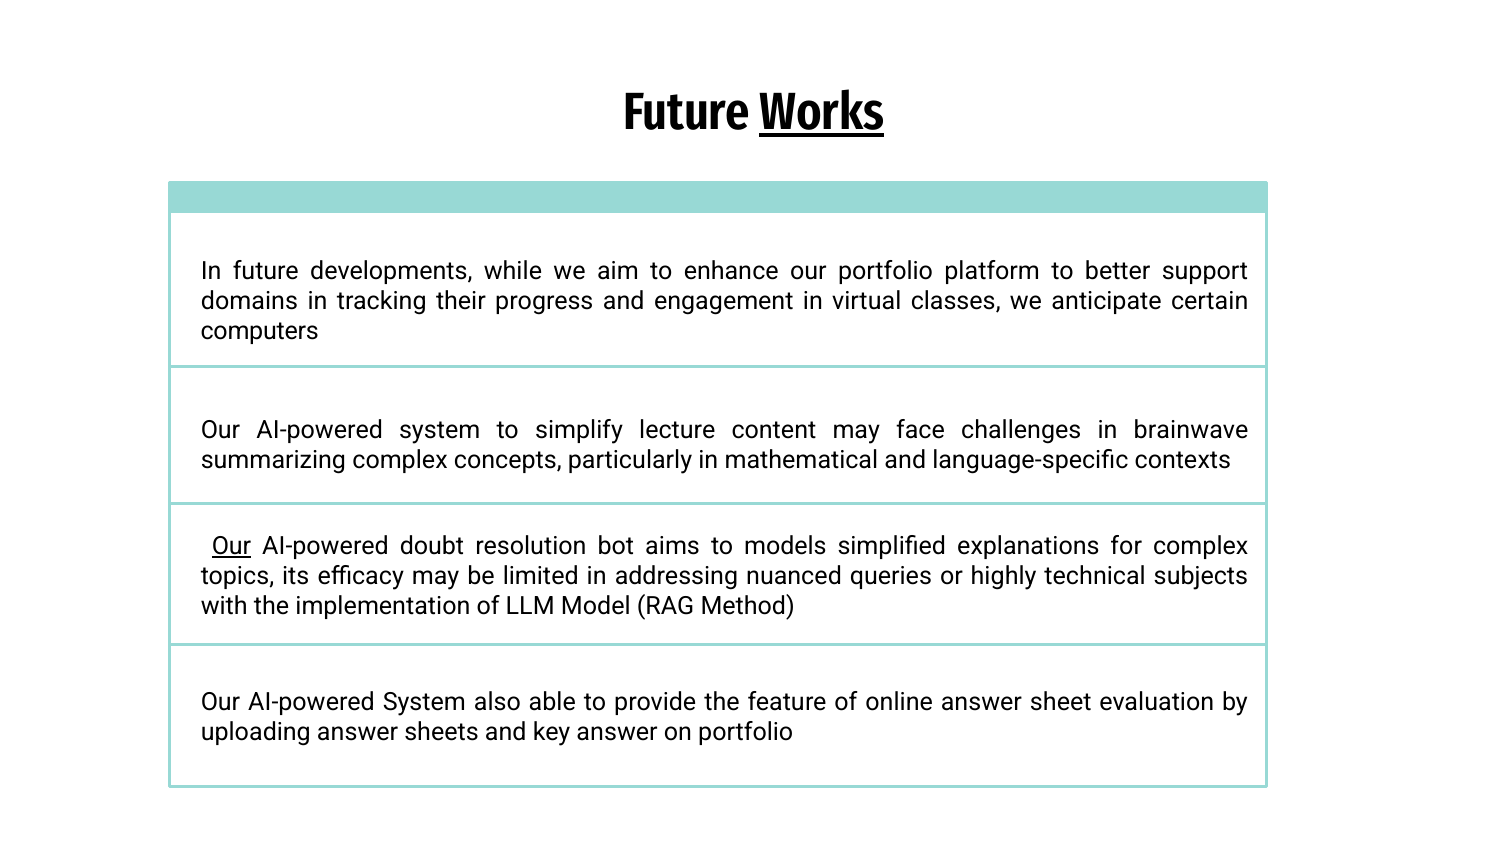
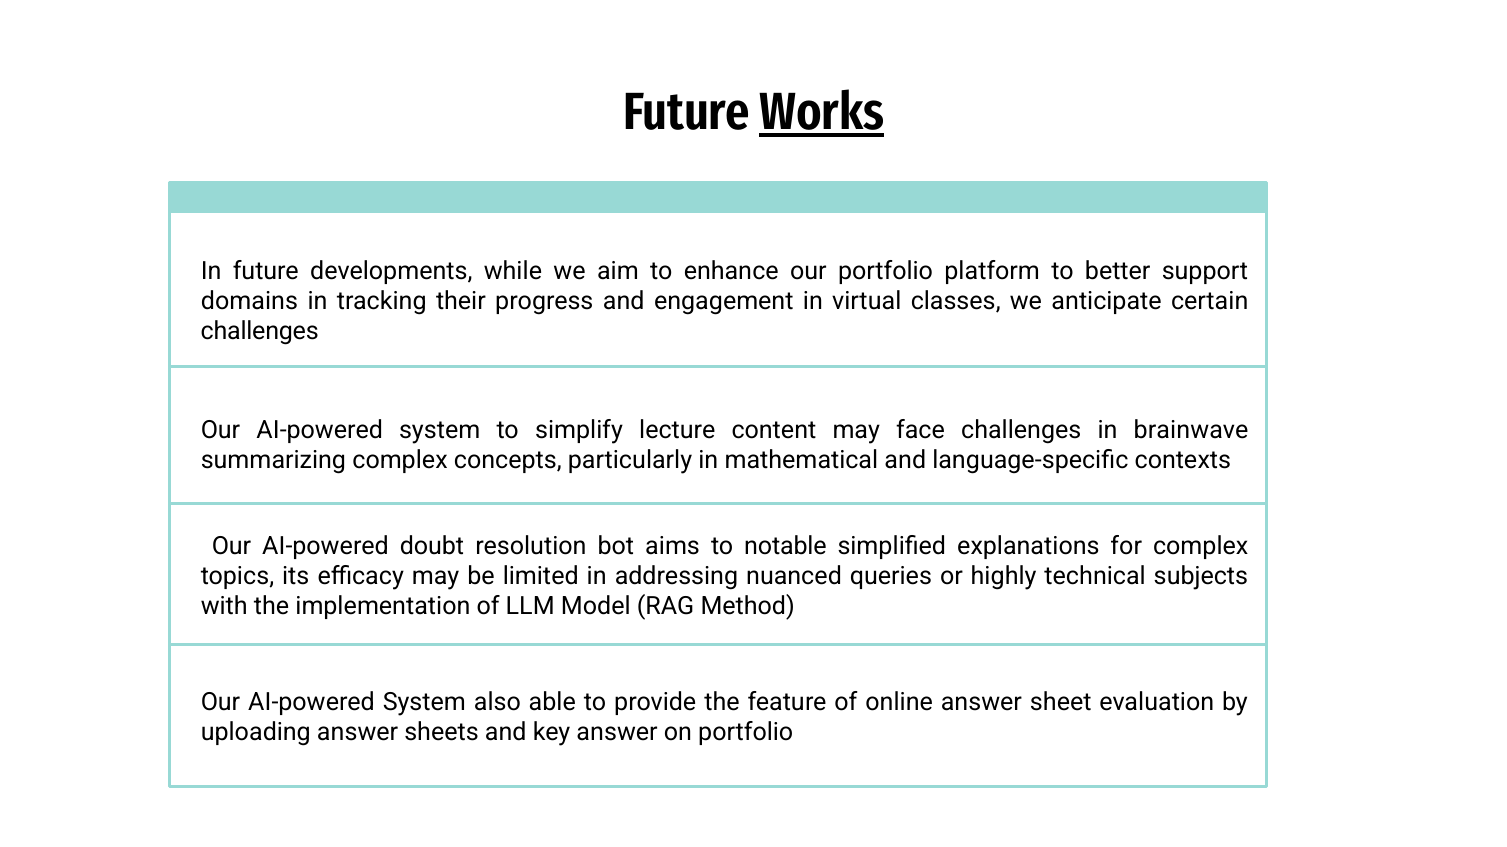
computers at (260, 332): computers -> challenges
Our at (231, 547) underline: present -> none
models: models -> notable
